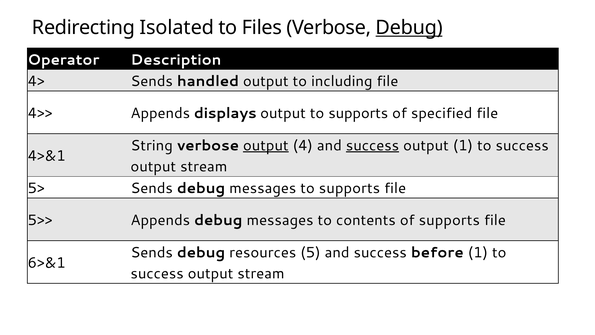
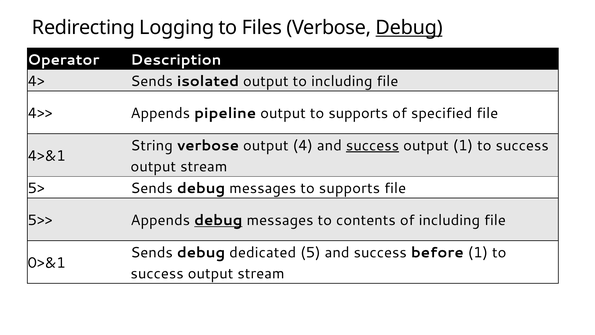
Isolated: Isolated -> Logging
handled: handled -> isolated
displays: displays -> pipeline
output at (266, 145) underline: present -> none
debug at (218, 220) underline: none -> present
of supports: supports -> including
resources: resources -> dedicated
6>&1: 6>&1 -> 0>&1
